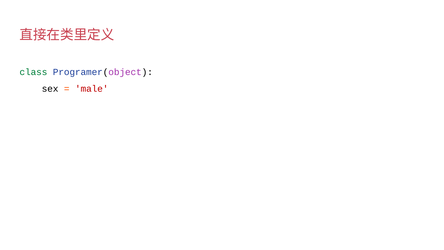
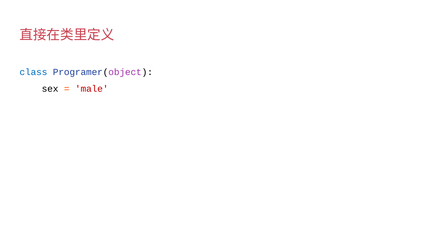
class colour: green -> blue
